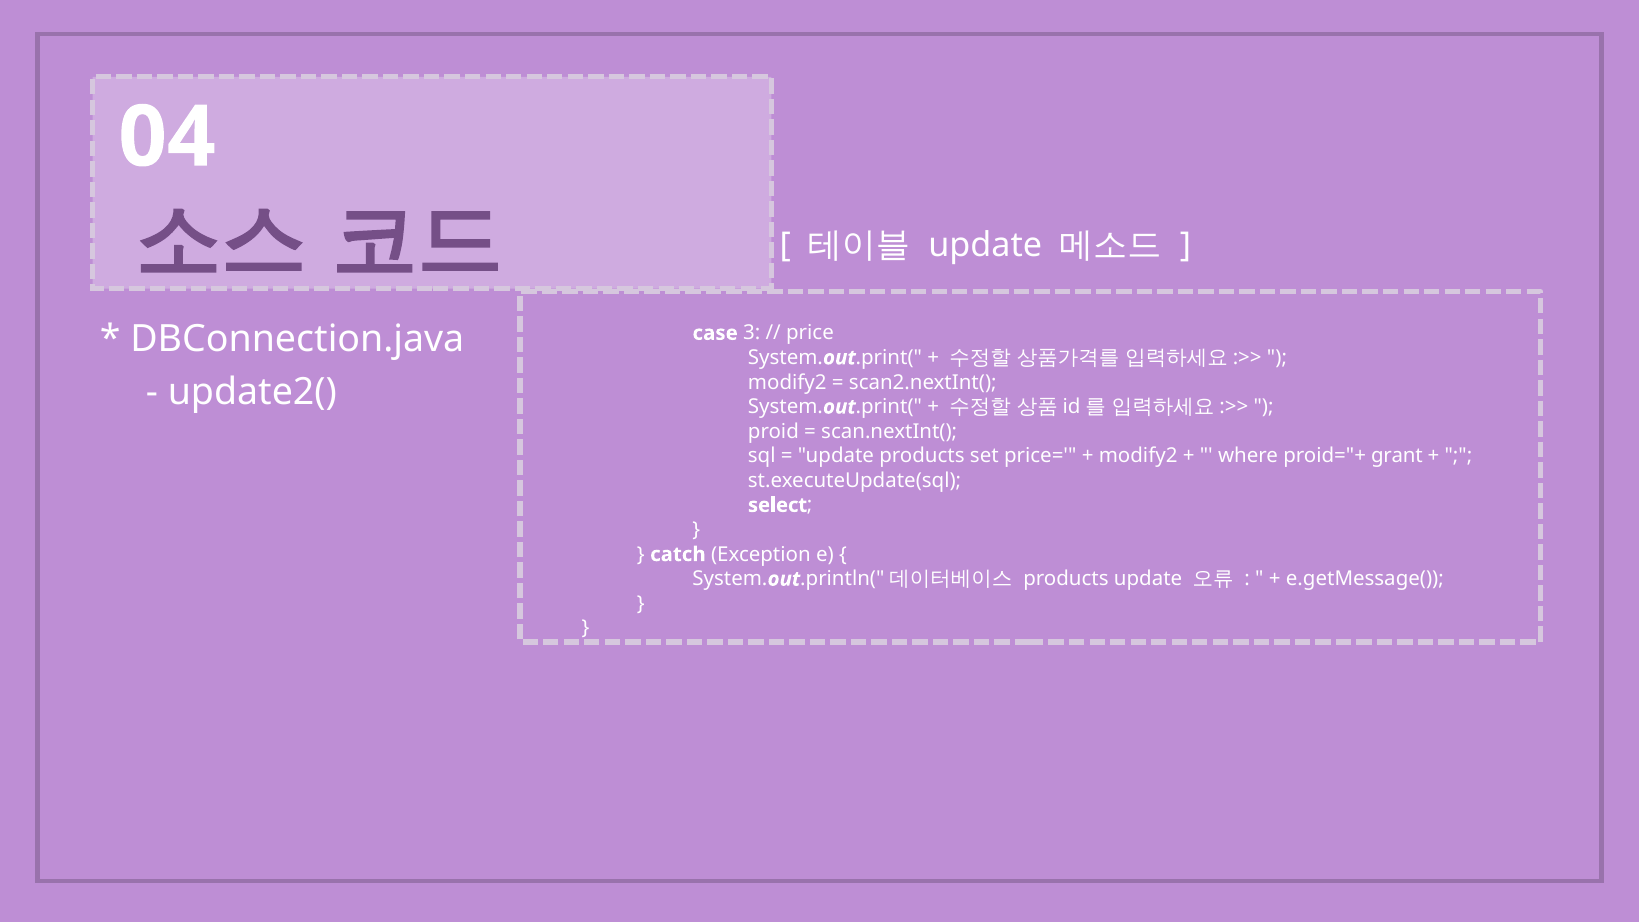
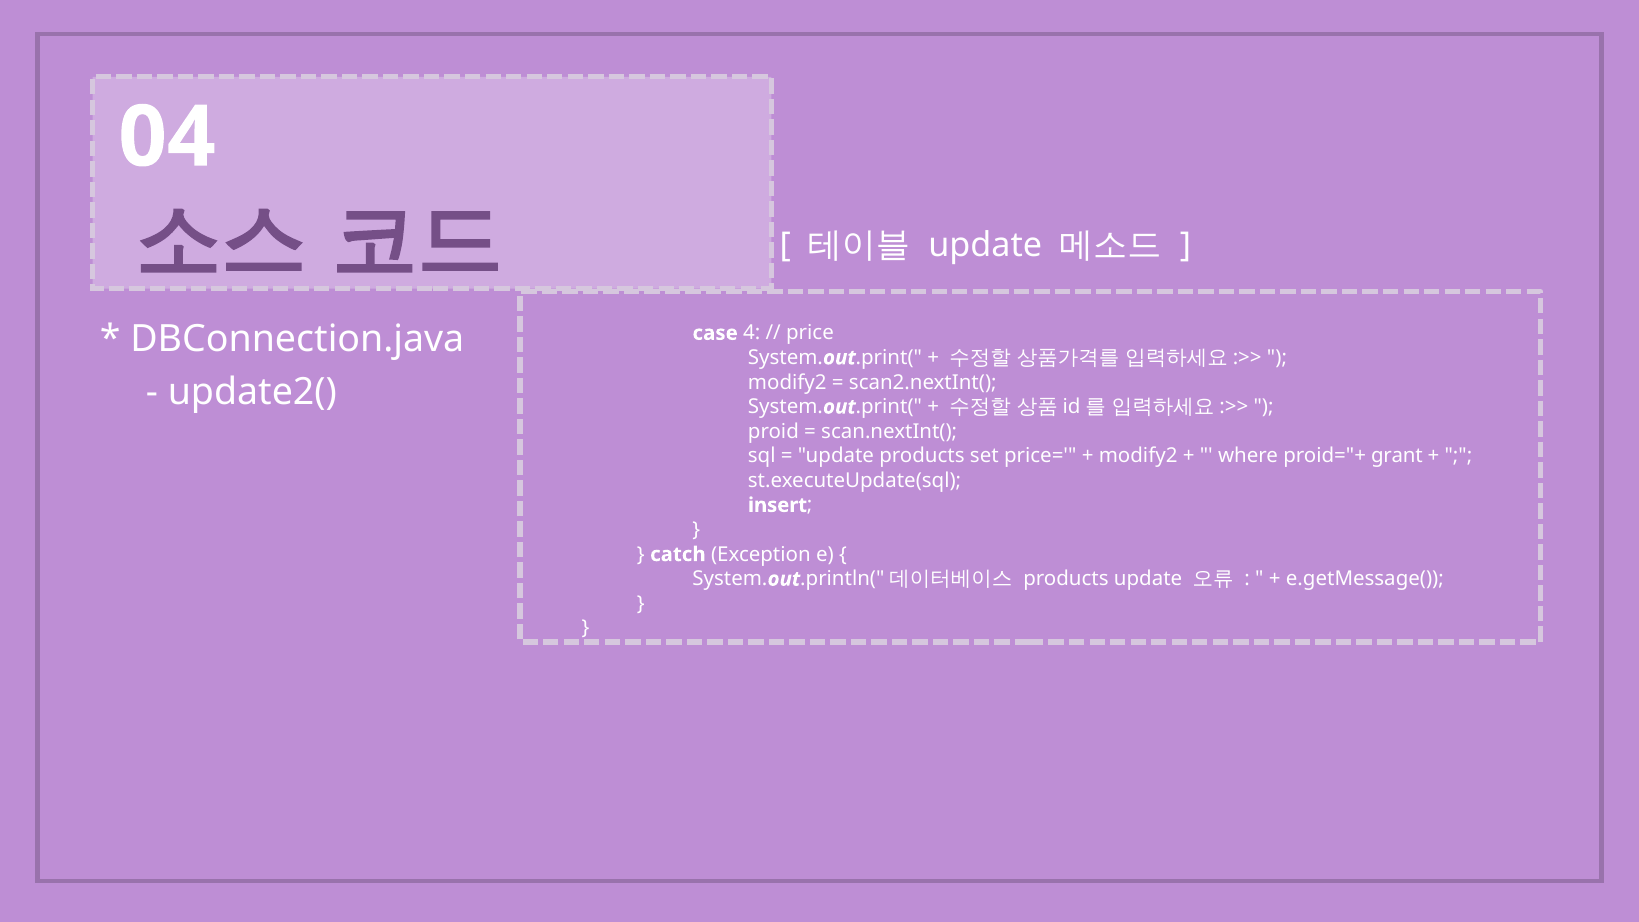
3: 3 -> 4
select: select -> insert
